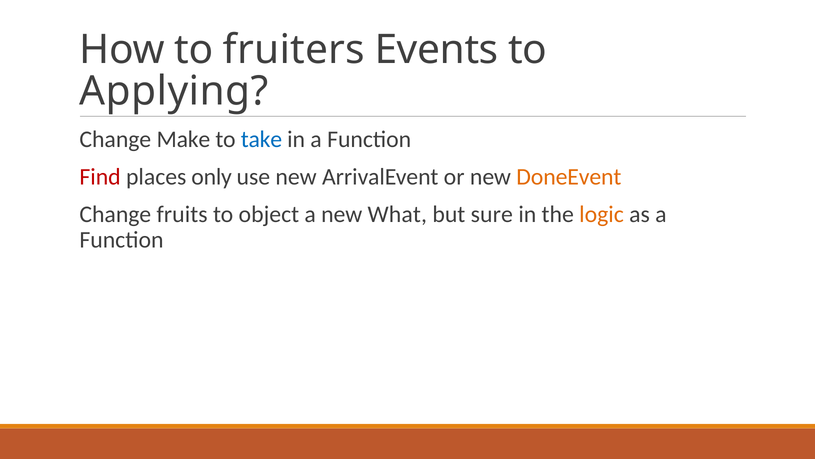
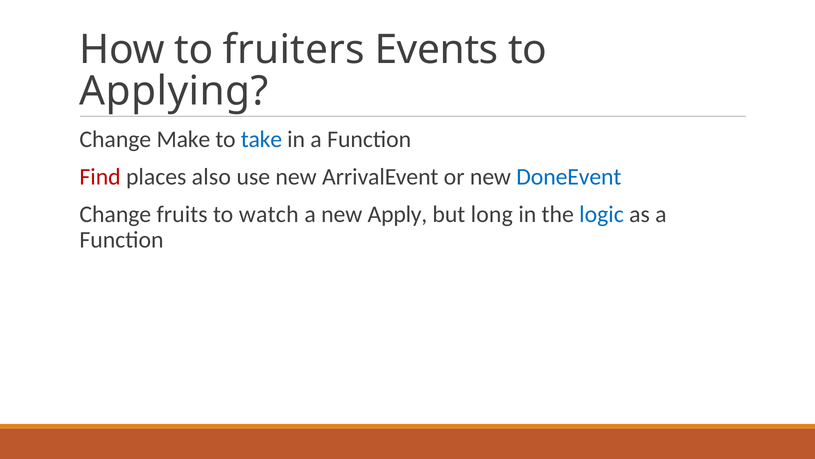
only: only -> also
DoneEvent colour: orange -> blue
object: object -> watch
What: What -> Apply
sure: sure -> long
logic colour: orange -> blue
